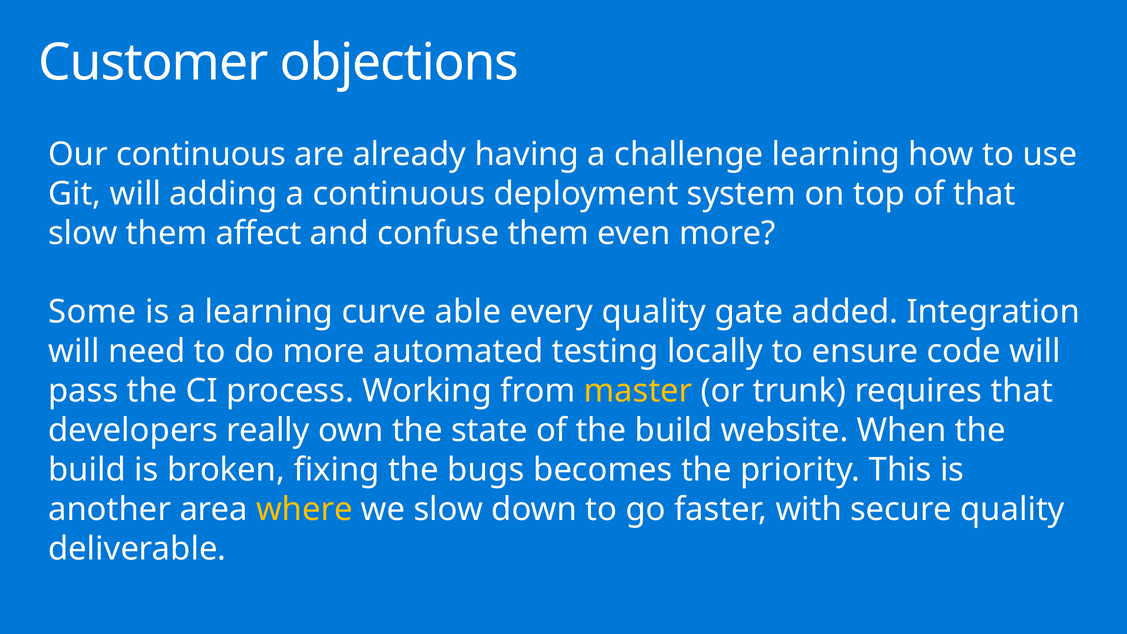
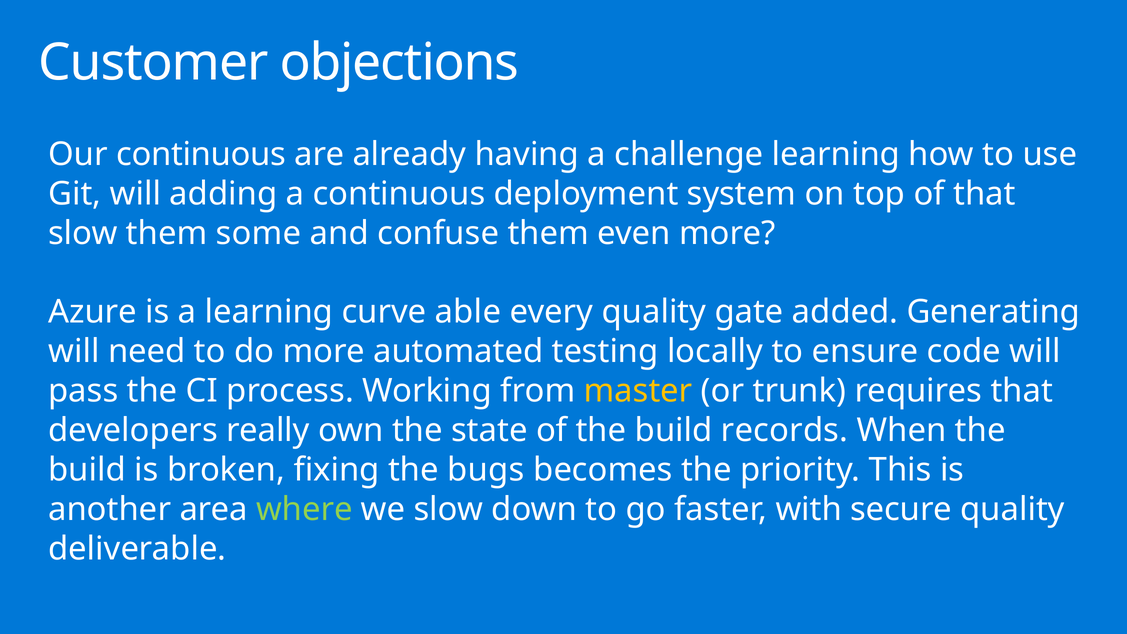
affect: affect -> some
Some: Some -> Azure
Integration: Integration -> Generating
website: website -> records
where colour: yellow -> light green
